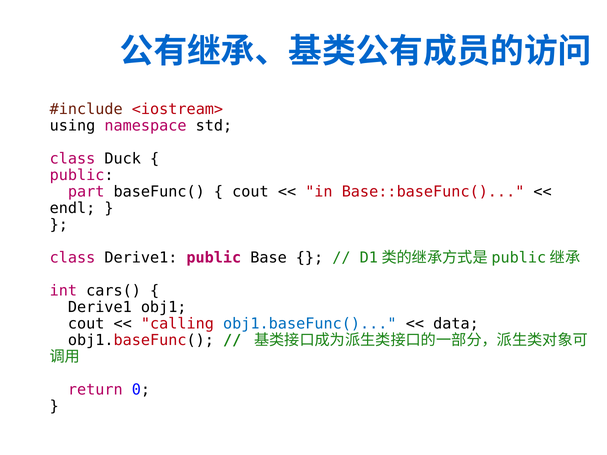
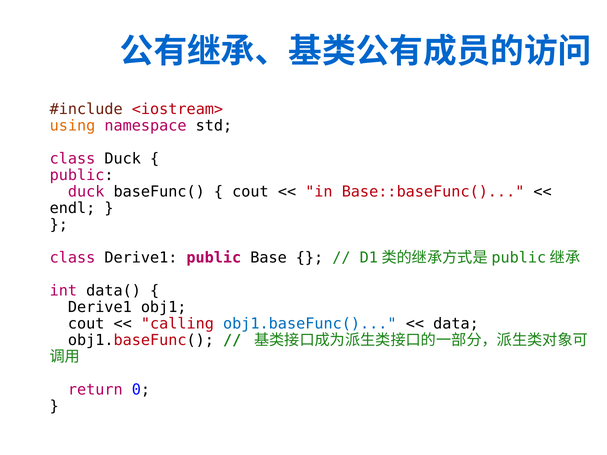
using colour: black -> orange
part at (86, 192): part -> duck
cars(: cars( -> data(
